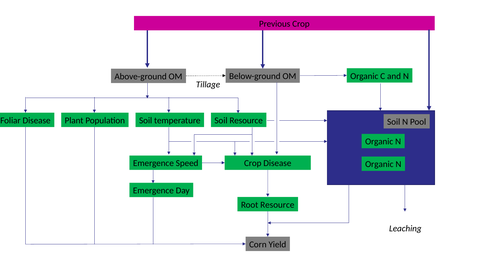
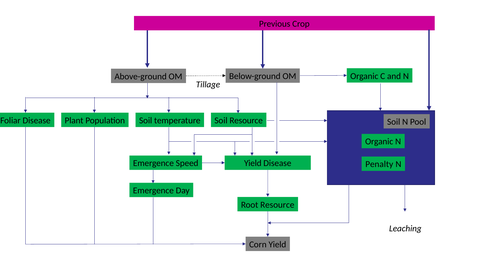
Crop at (253, 164): Crop -> Yield
Organic at (379, 165): Organic -> Penalty
